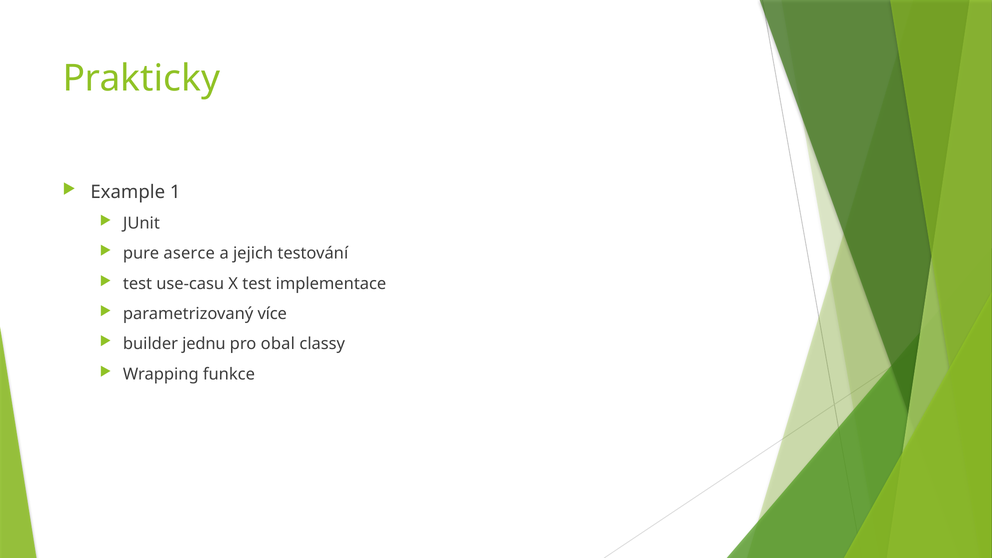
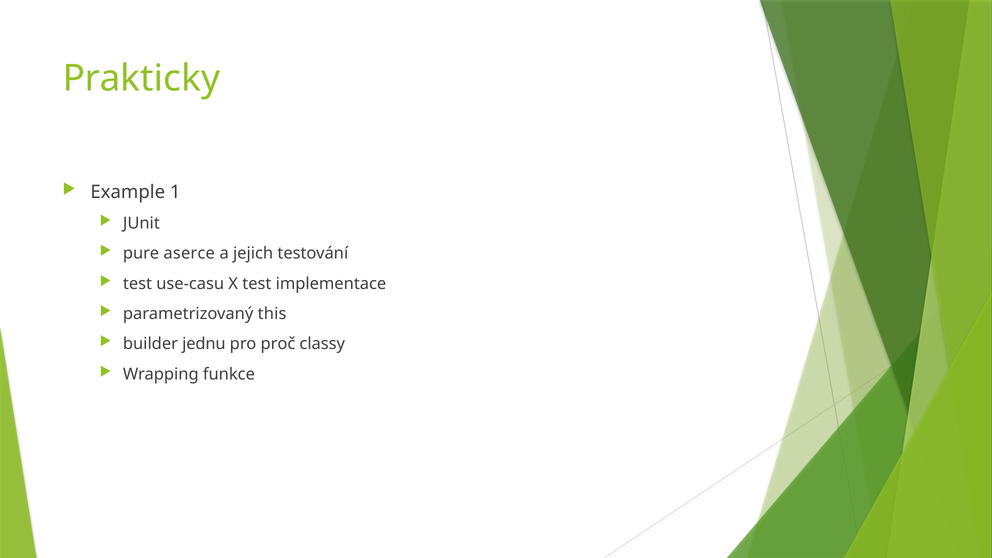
více: více -> this
obal: obal -> proč
